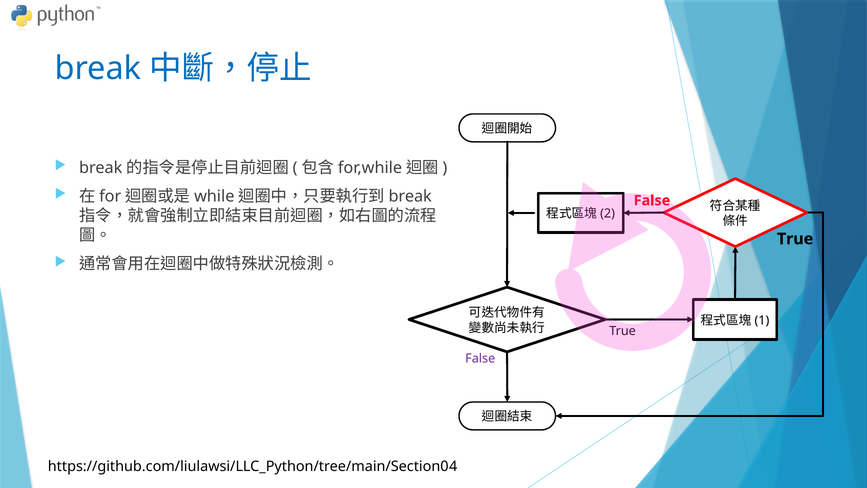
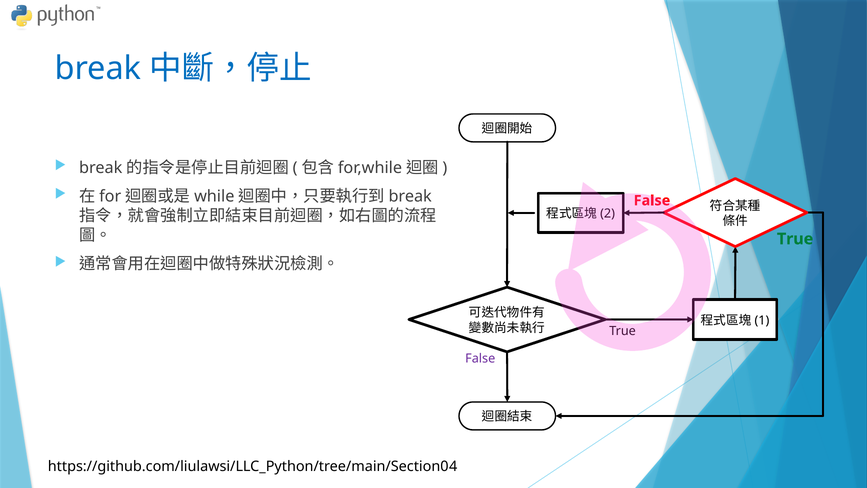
True at (795, 239) colour: black -> green
